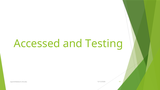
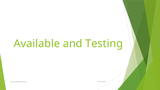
Accessed: Accessed -> Available
